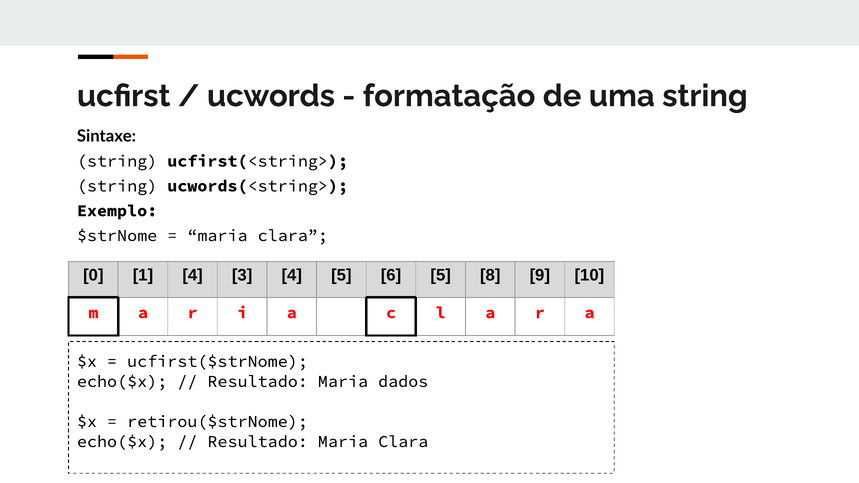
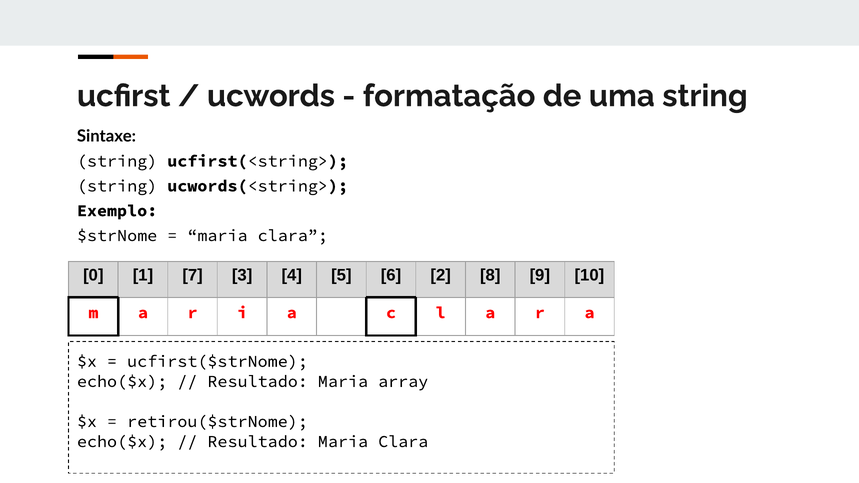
1 4: 4 -> 7
6 5: 5 -> 2
dados: dados -> array
